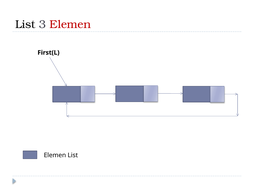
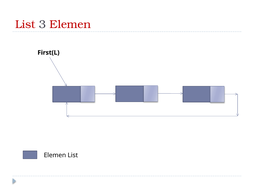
List at (25, 25) colour: black -> red
